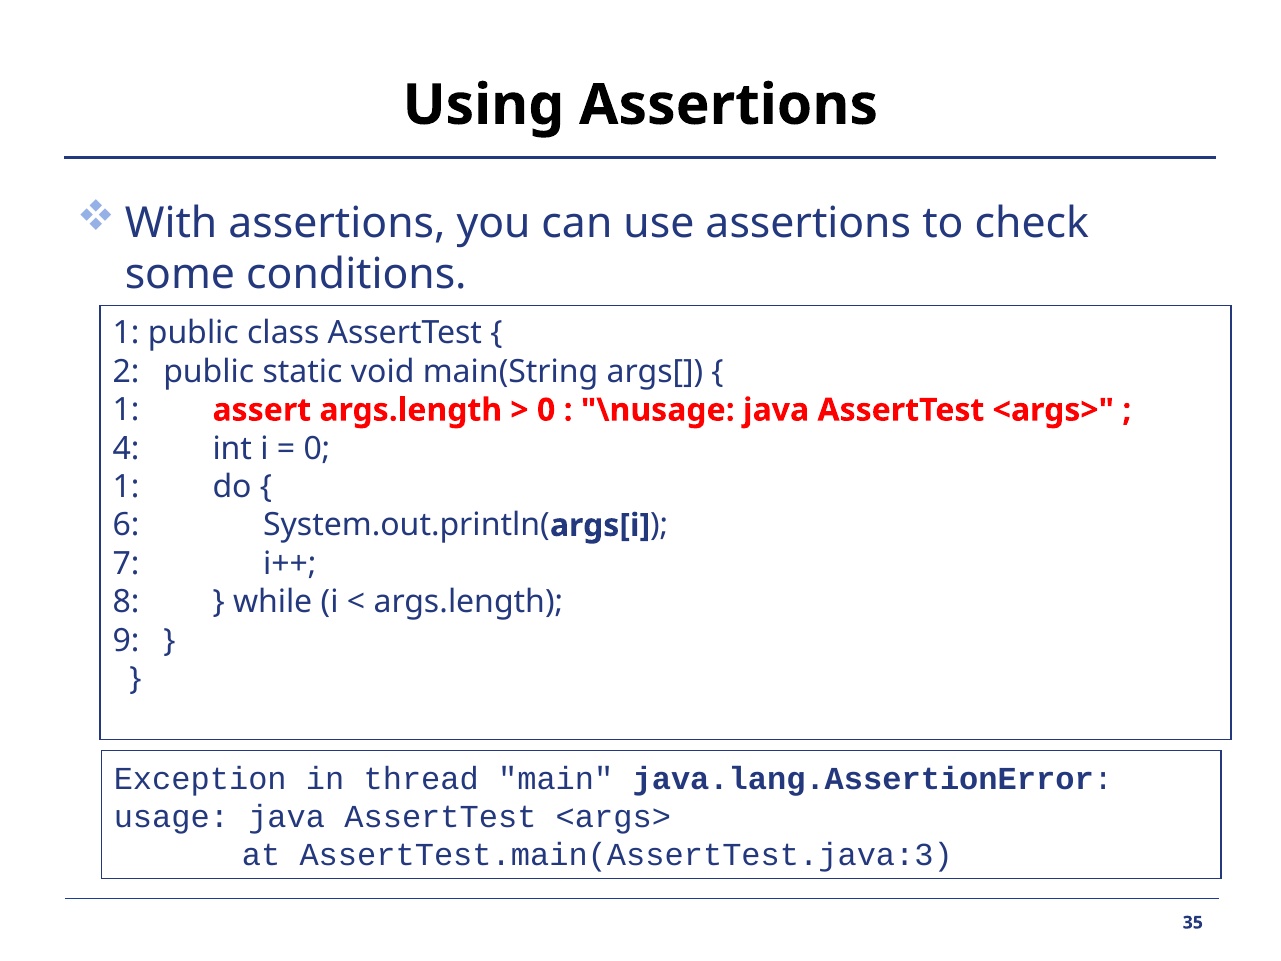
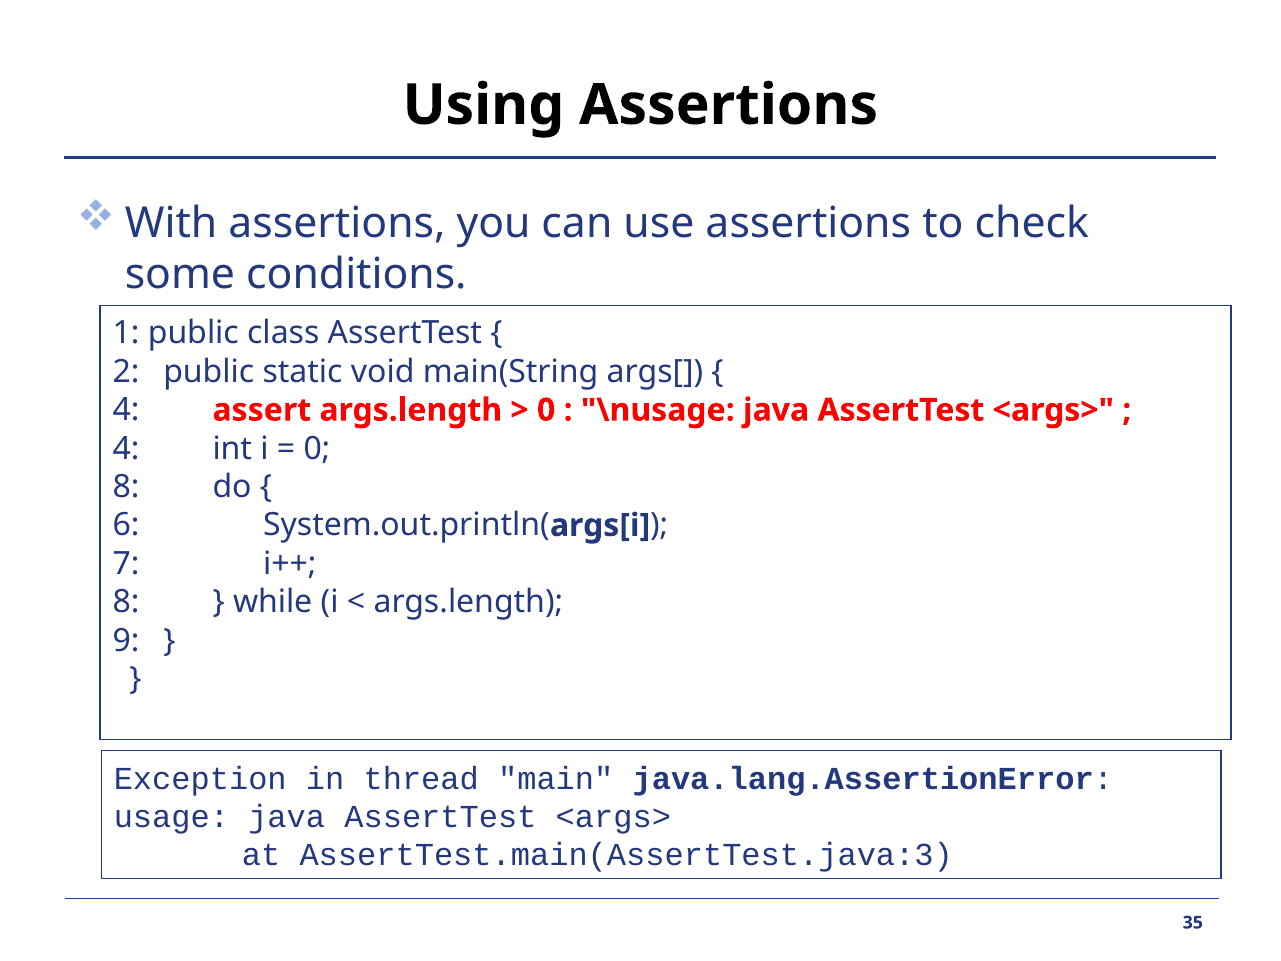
1 at (126, 410): 1 -> 4
1 at (126, 487): 1 -> 8
